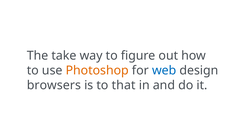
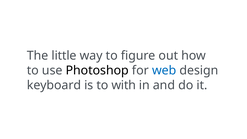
take: take -> little
Photoshop colour: orange -> black
browsers: browsers -> keyboard
that: that -> with
